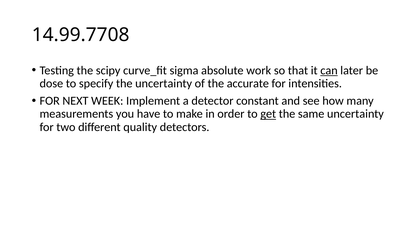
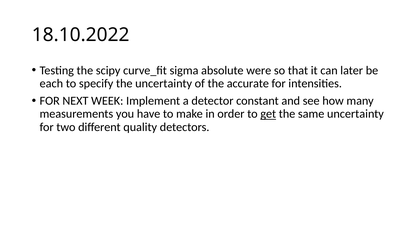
14.99.7708: 14.99.7708 -> 18.10.2022
work: work -> were
can underline: present -> none
dose: dose -> each
